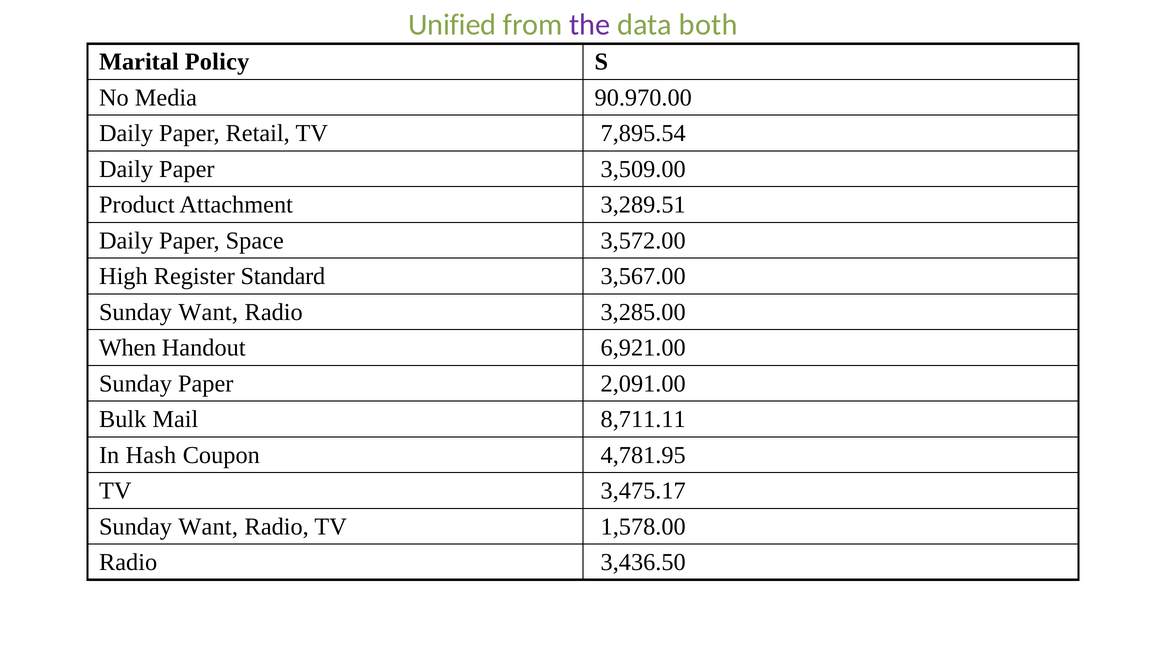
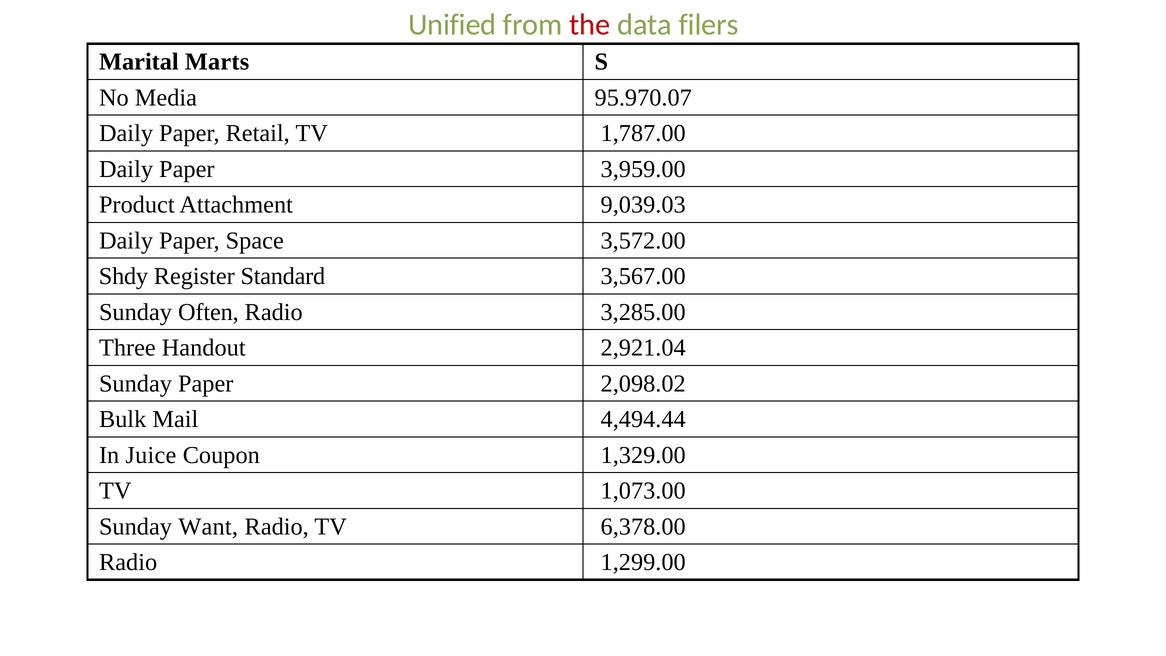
the colour: purple -> red
both: both -> filers
Policy: Policy -> Marts
90.970.00: 90.970.00 -> 95.970.07
7,895.54: 7,895.54 -> 1,787.00
3,509.00: 3,509.00 -> 3,959.00
3,289.51: 3,289.51 -> 9,039.03
High: High -> Shdy
Want at (208, 312): Want -> Often
When: When -> Three
6,921.00: 6,921.00 -> 2,921.04
2,091.00: 2,091.00 -> 2,098.02
8,711.11: 8,711.11 -> 4,494.44
Hash: Hash -> Juice
4,781.95: 4,781.95 -> 1,329.00
3,475.17: 3,475.17 -> 1,073.00
1,578.00: 1,578.00 -> 6,378.00
3,436.50: 3,436.50 -> 1,299.00
